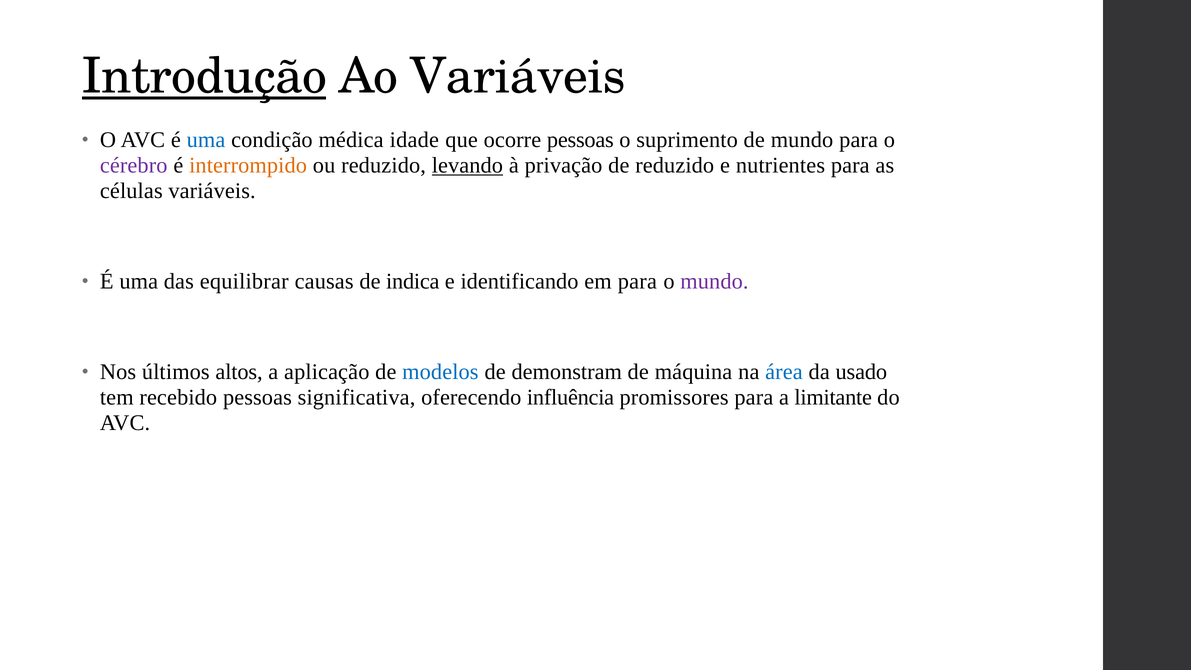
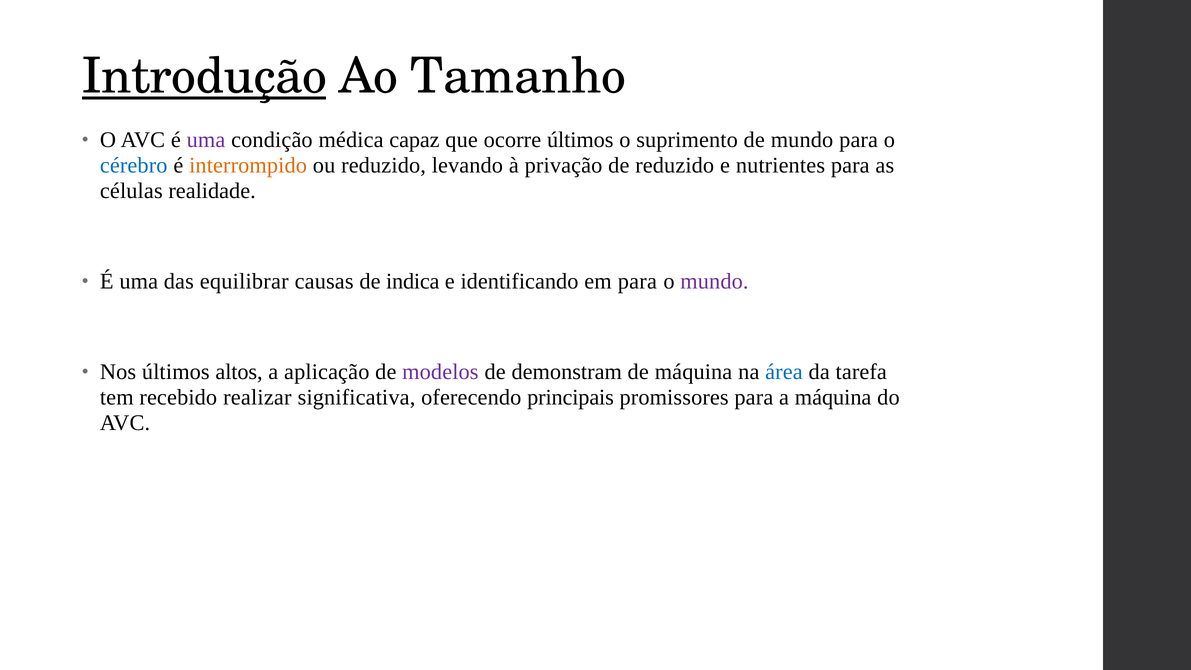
Ao Variáveis: Variáveis -> Tamanho
uma at (206, 140) colour: blue -> purple
idade: idade -> capaz
ocorre pessoas: pessoas -> últimos
cérebro colour: purple -> blue
levando underline: present -> none
células variáveis: variáveis -> realidade
modelos colour: blue -> purple
usado: usado -> tarefa
recebido pessoas: pessoas -> realizar
influência: influência -> principais
a limitante: limitante -> máquina
